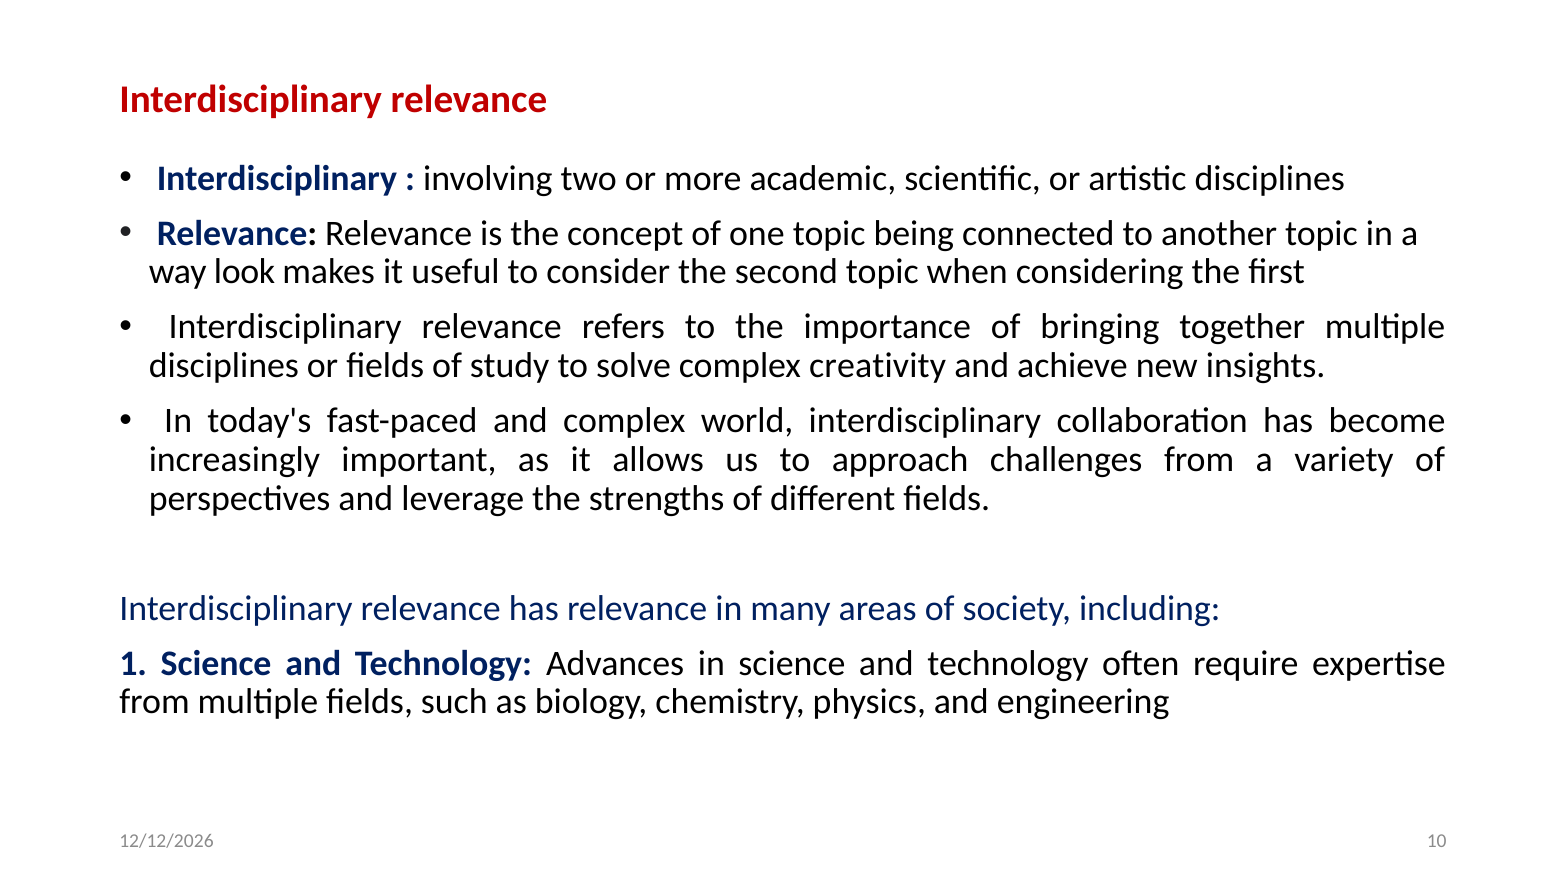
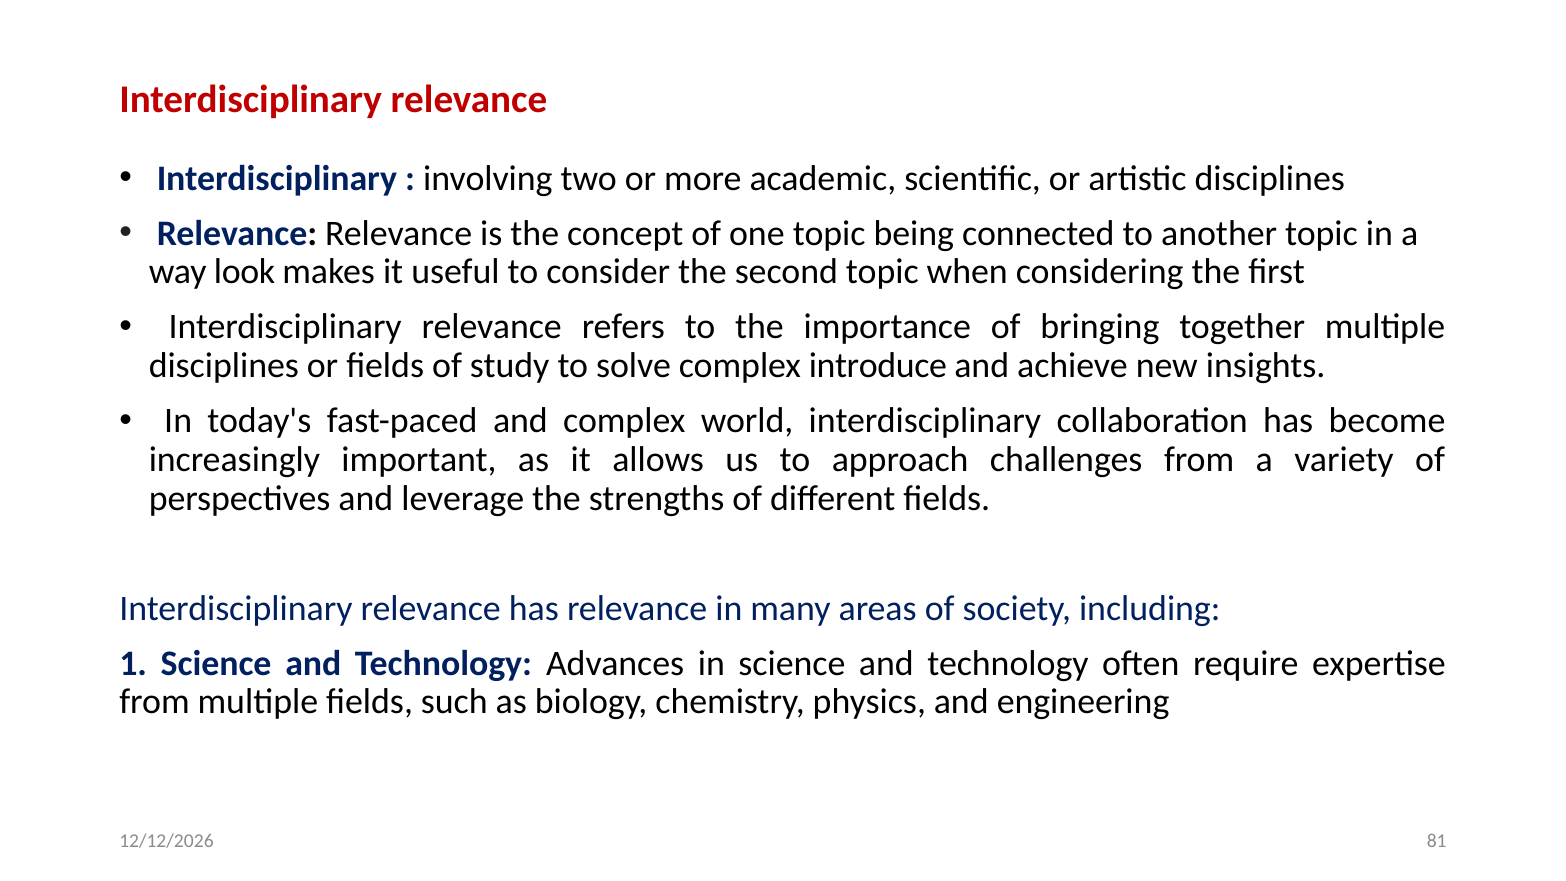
creativity: creativity -> introduce
10: 10 -> 81
